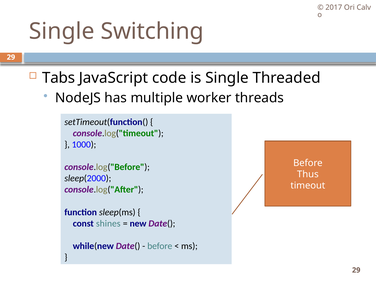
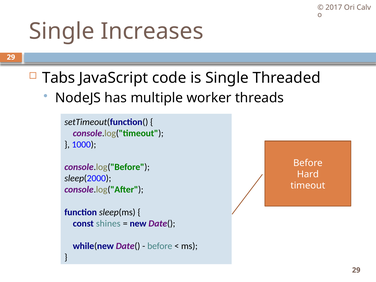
Switching: Switching -> Increases
Thus: Thus -> Hard
